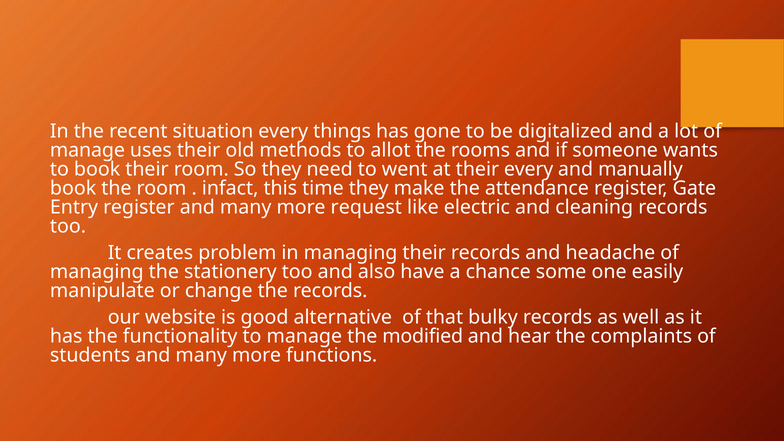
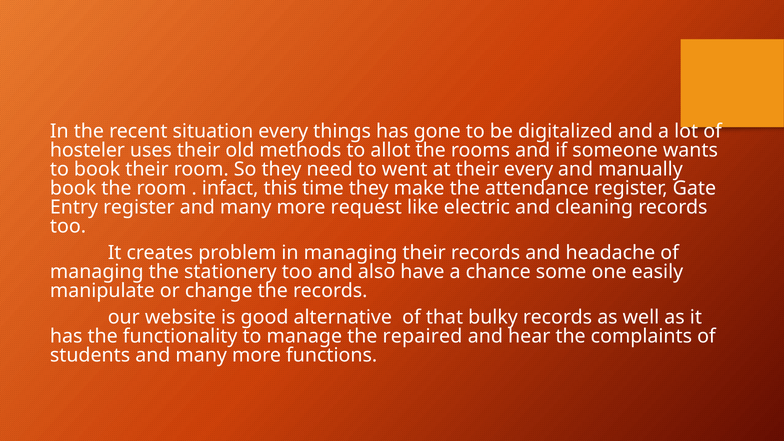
manage at (87, 150): manage -> hosteler
modified: modified -> repaired
